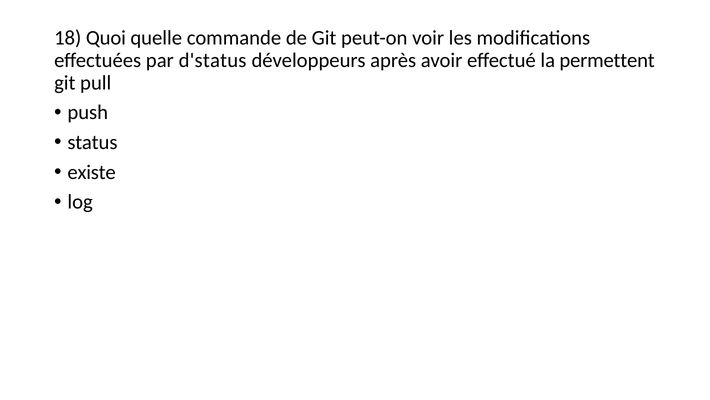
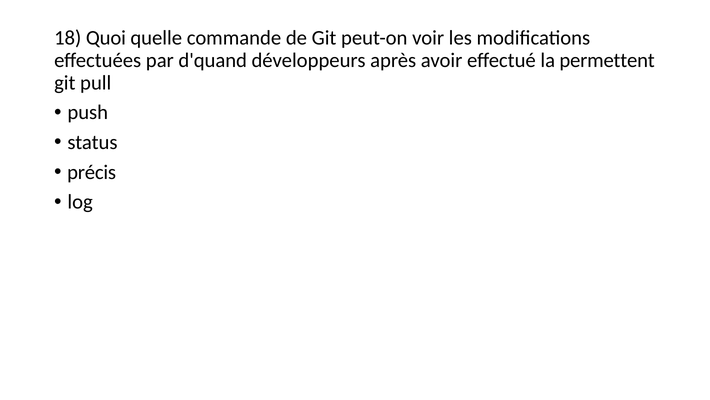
d'status: d'status -> d'quand
existe: existe -> précis
